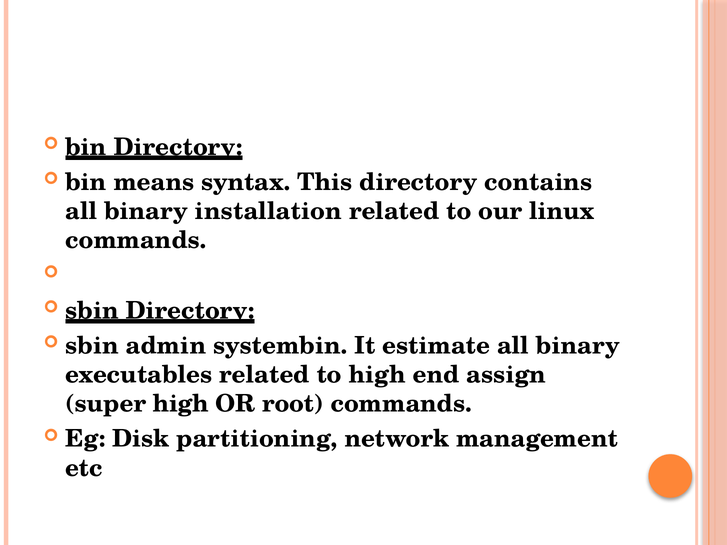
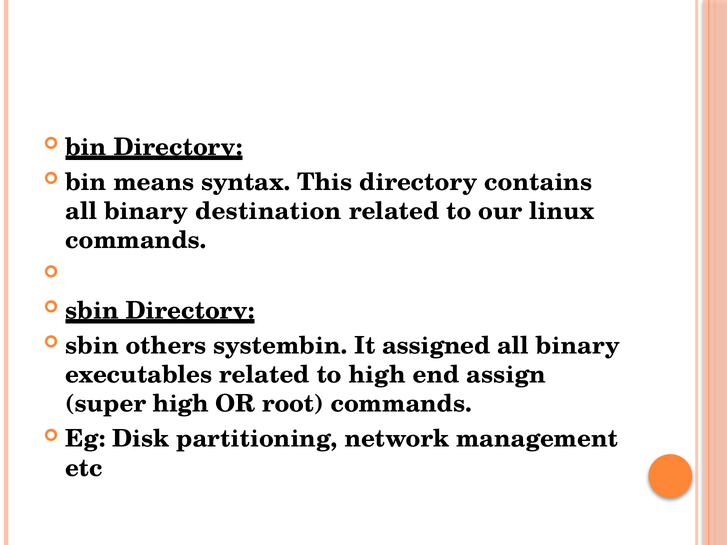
installation: installation -> destination
admin: admin -> others
estimate: estimate -> assigned
